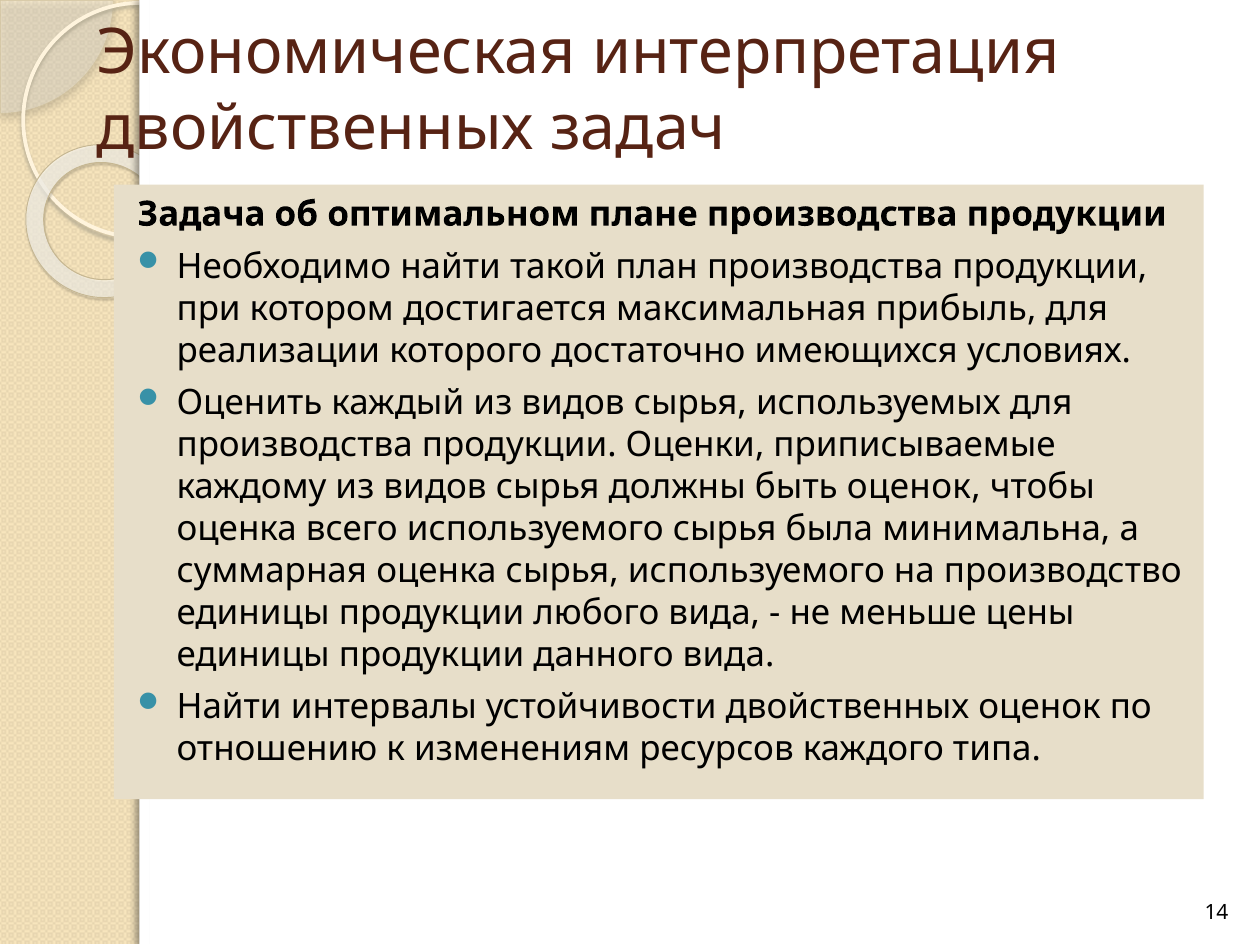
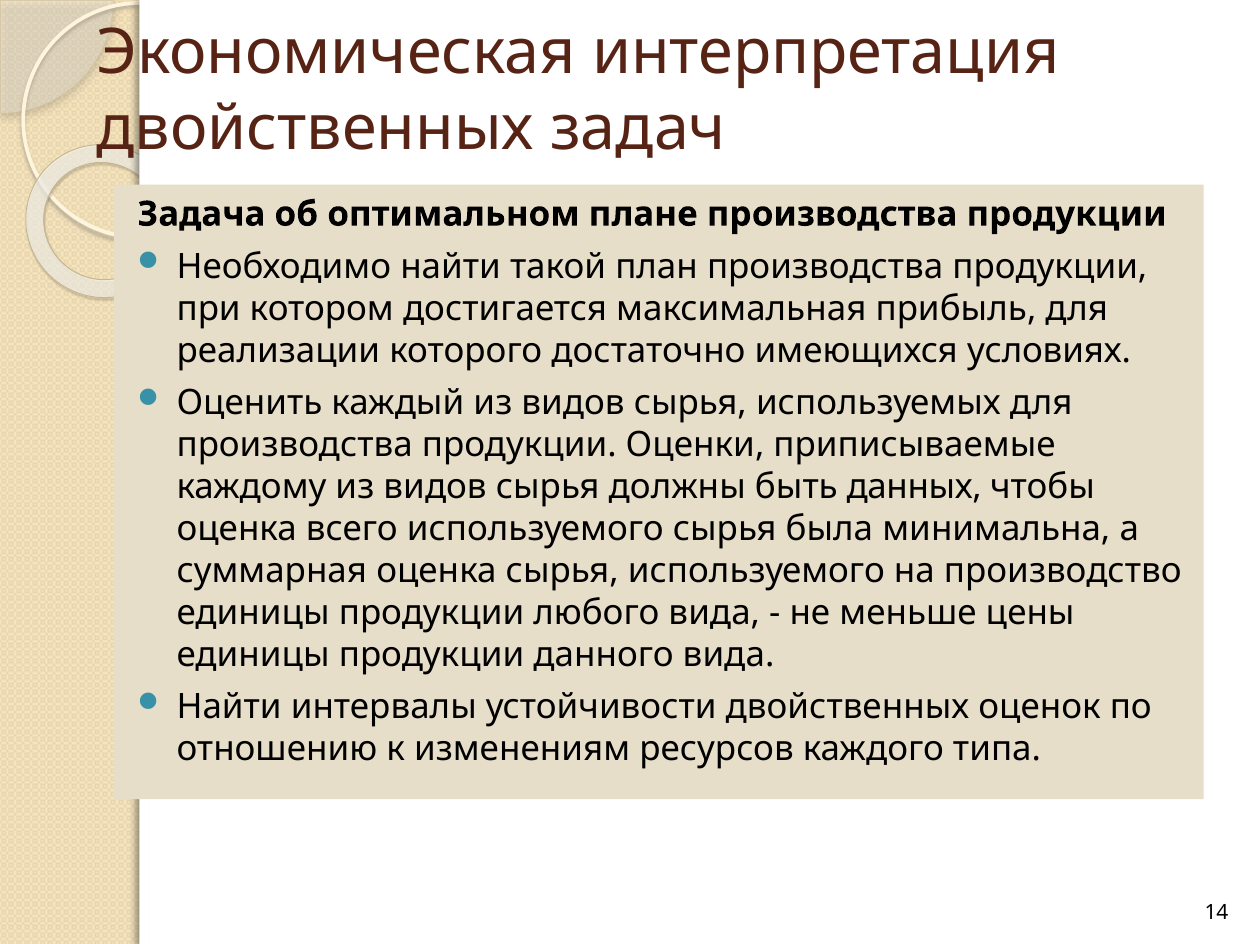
быть оценок: оценок -> данных
